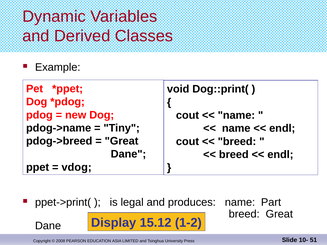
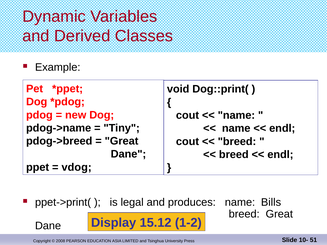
Part: Part -> Bills
